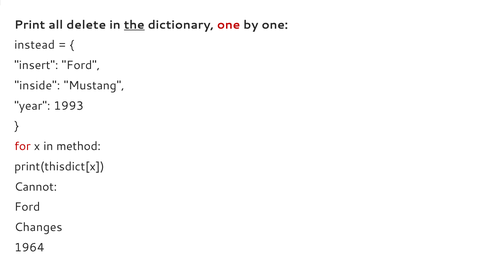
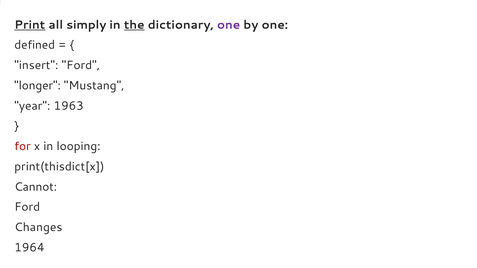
Print underline: none -> present
delete: delete -> simply
one at (229, 25) colour: red -> purple
instead: instead -> defined
inside: inside -> longer
1993: 1993 -> 1963
method: method -> looping
